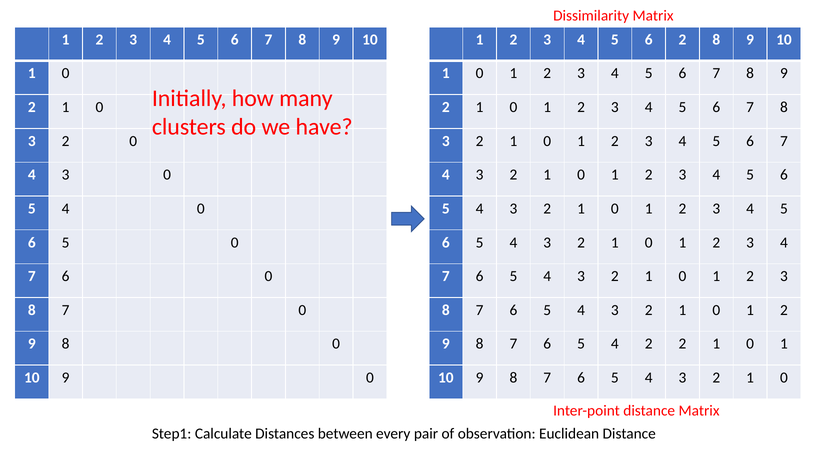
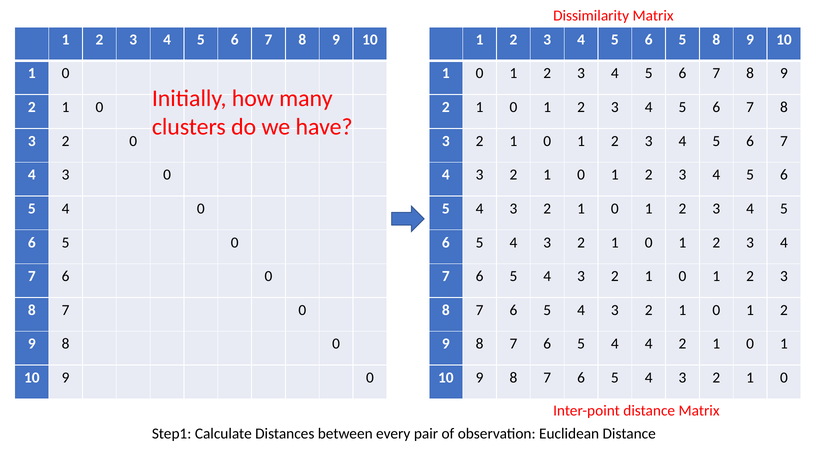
2 at (682, 40): 2 -> 5
4 2: 2 -> 4
